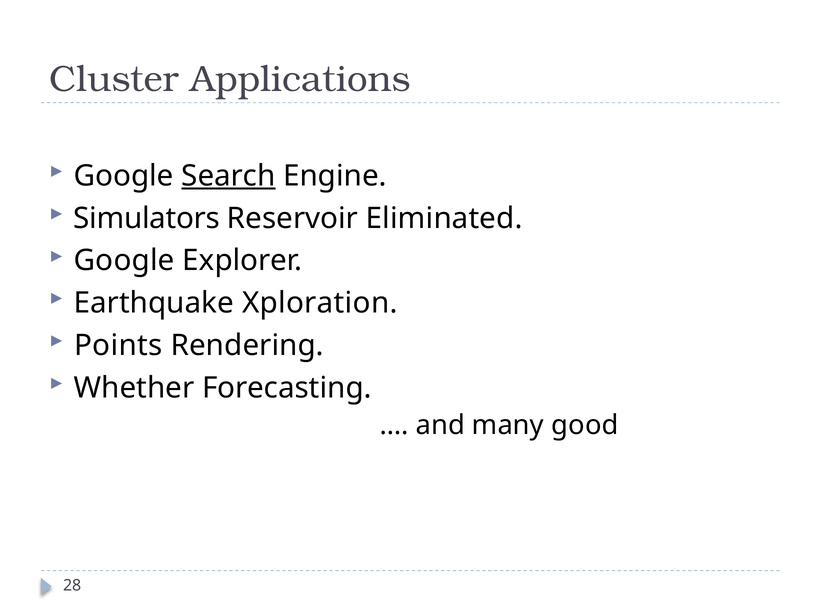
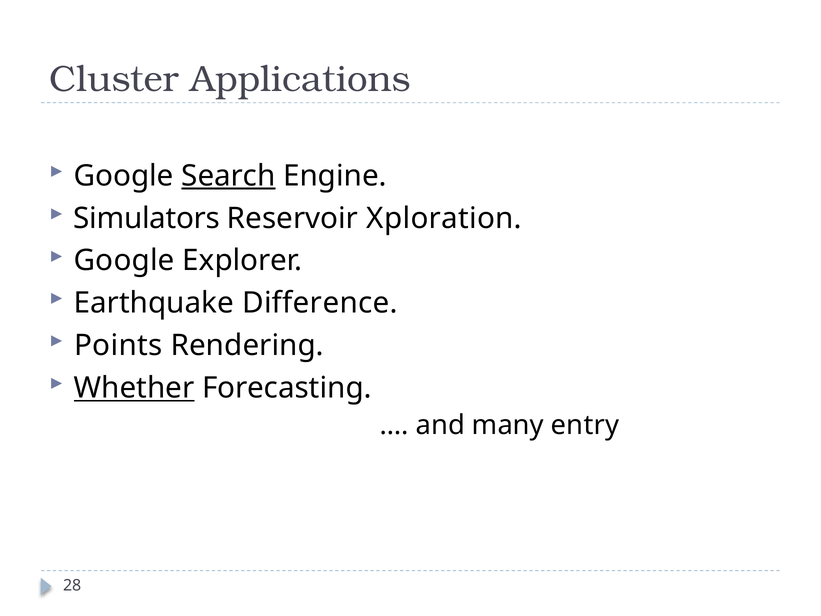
Eliminated: Eliminated -> Xploration
Xploration: Xploration -> Difference
Whether underline: none -> present
good: good -> entry
